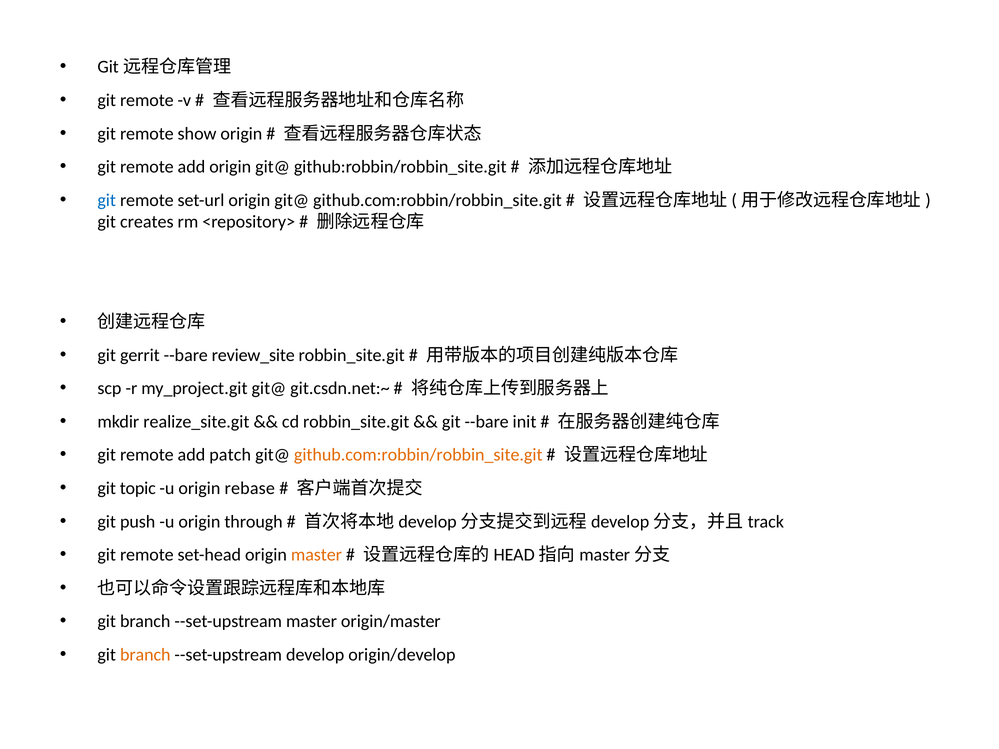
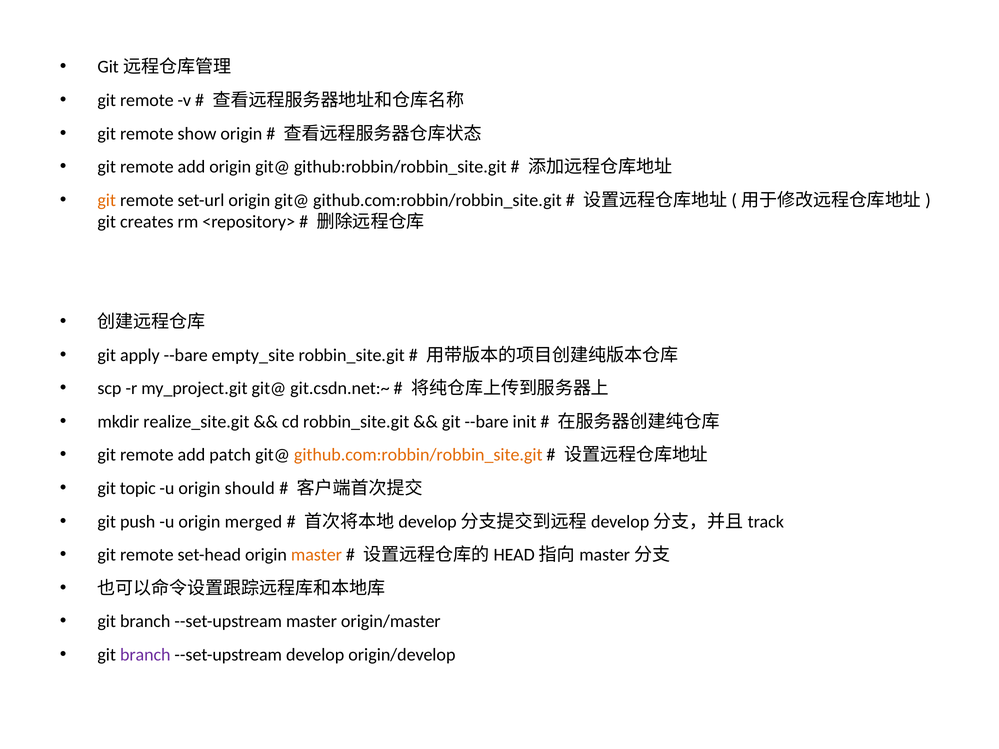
git at (107, 200) colour: blue -> orange
gerrit: gerrit -> apply
review_site: review_site -> empty_site
rebase: rebase -> should
through: through -> merged
branch at (145, 655) colour: orange -> purple
